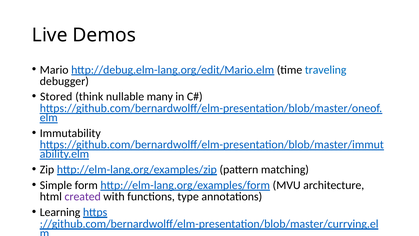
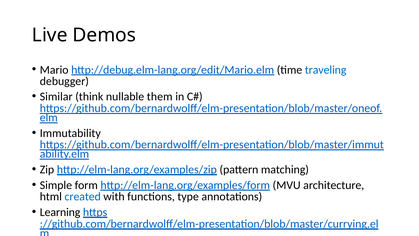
Stored: Stored -> Similar
many: many -> them
created colour: purple -> blue
